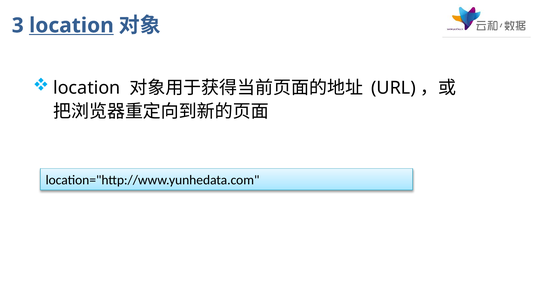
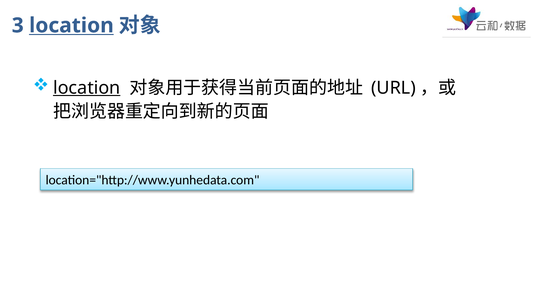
location at (87, 88) underline: none -> present
